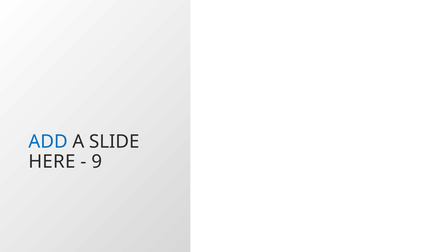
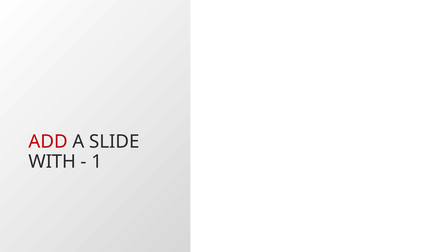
ADD colour: blue -> red
HERE: HERE -> WITH
9: 9 -> 1
